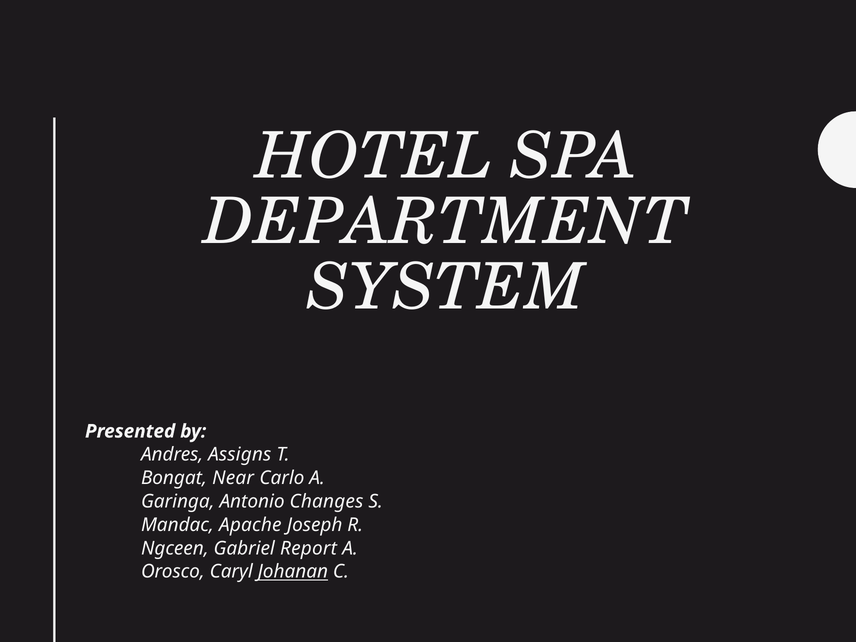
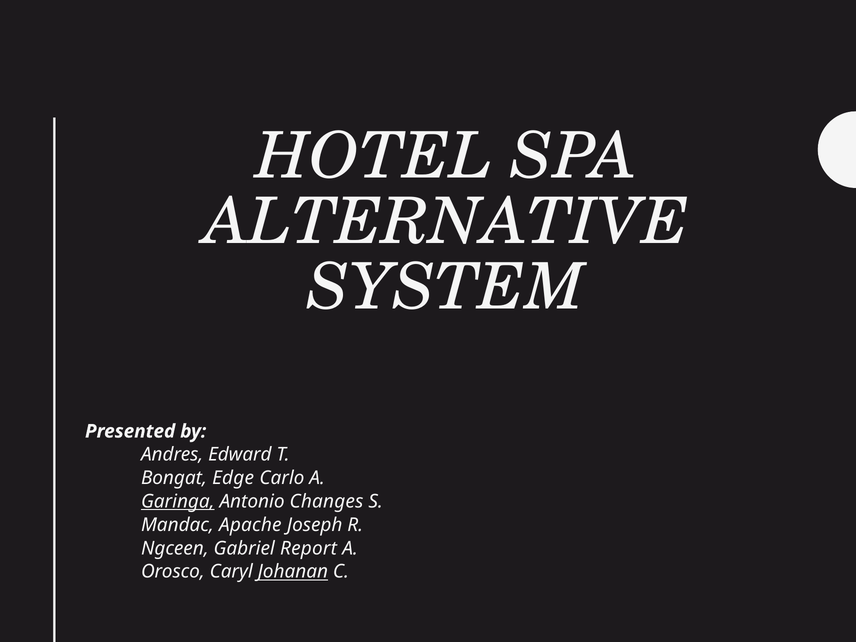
DEPARTMENT: DEPARTMENT -> ALTERNATIVE
Assigns: Assigns -> Edward
Near: Near -> Edge
Garinga underline: none -> present
